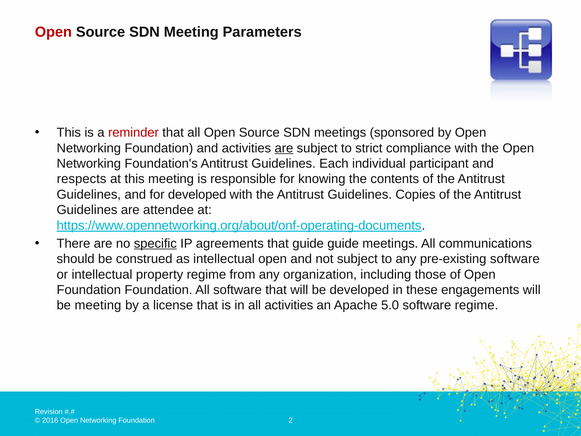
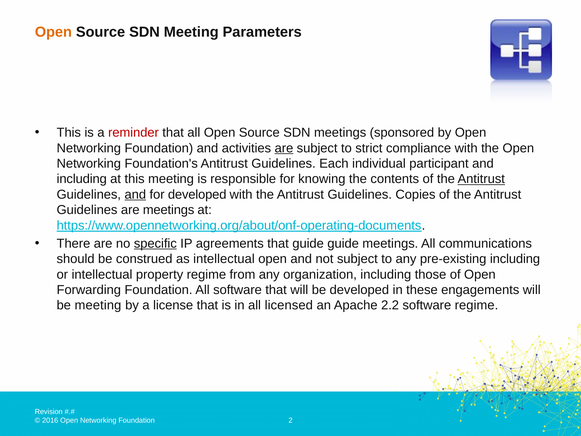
Open at (53, 32) colour: red -> orange
respects at (82, 179): respects -> including
Antitrust at (481, 179) underline: none -> present
and at (135, 194) underline: none -> present
are attendee: attendee -> meetings
pre-existing software: software -> including
Foundation at (89, 290): Foundation -> Forwarding
all activities: activities -> licensed
5.0: 5.0 -> 2.2
